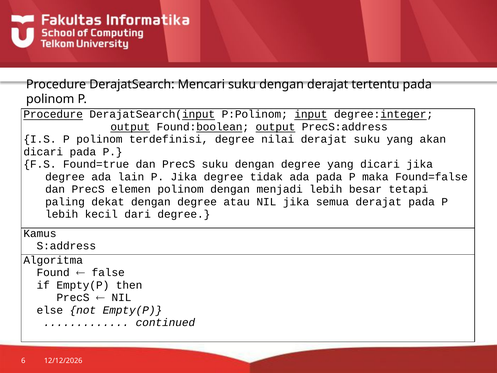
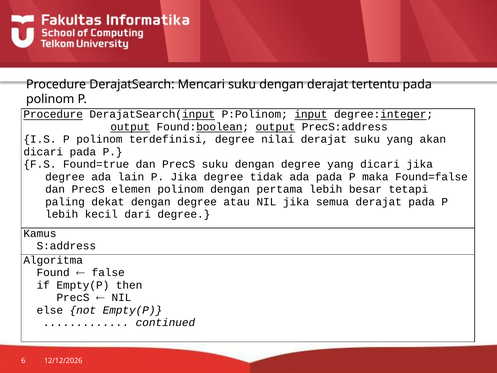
menjadi: menjadi -> pertama
